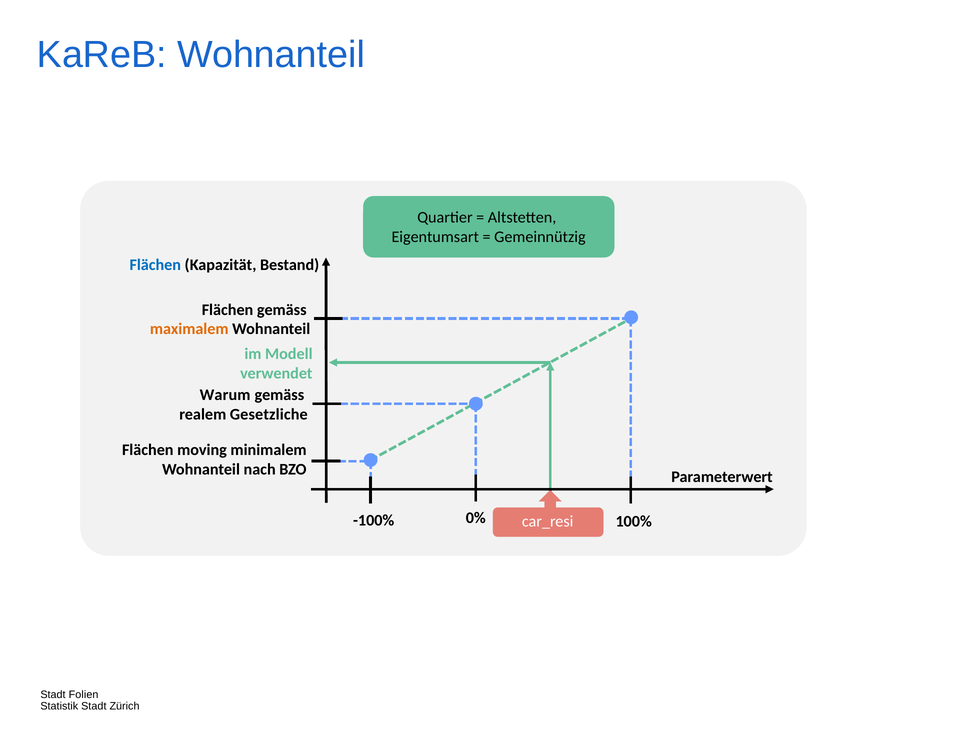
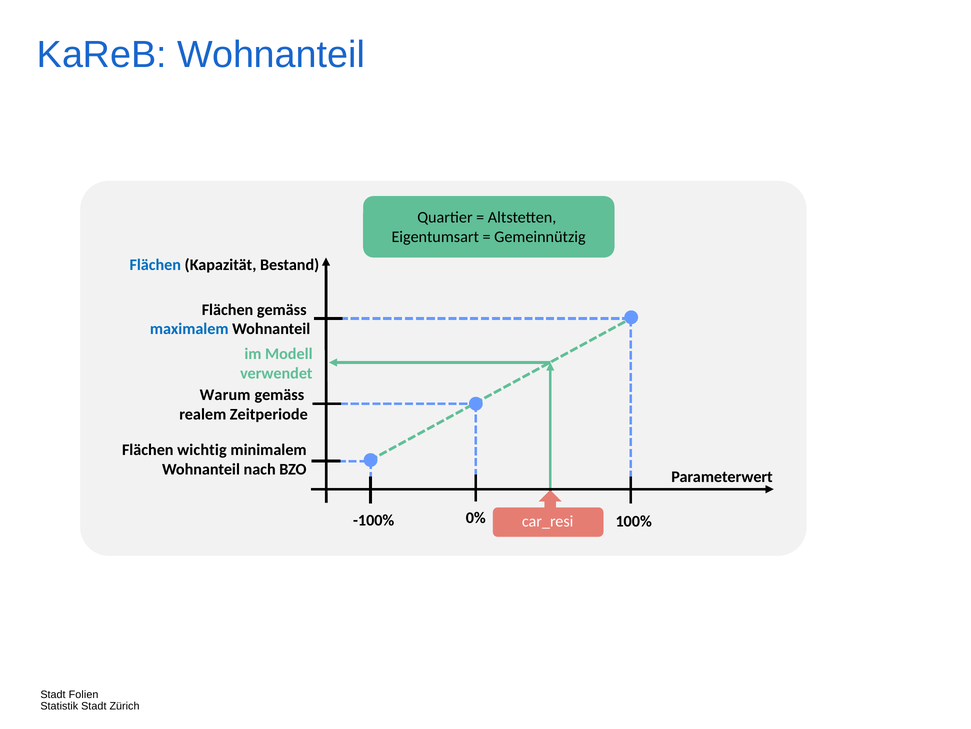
maximalem colour: orange -> blue
Gesetzliche: Gesetzliche -> Zeitperiode
moving: moving -> wichtig
